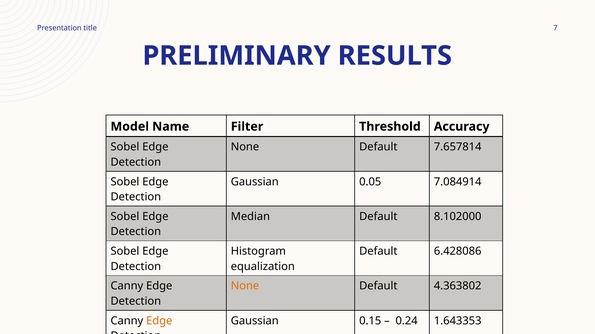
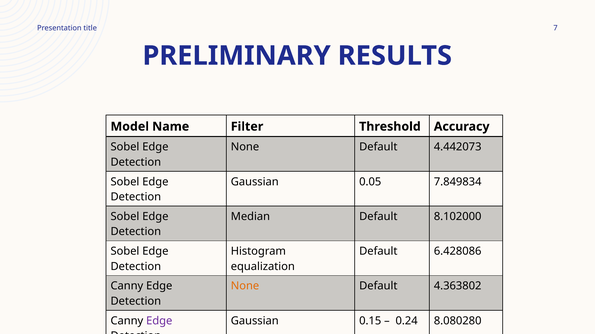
7.657814: 7.657814 -> 4.442073
7.084914: 7.084914 -> 7.849834
Edge at (159, 321) colour: orange -> purple
1.643353: 1.643353 -> 8.080280
